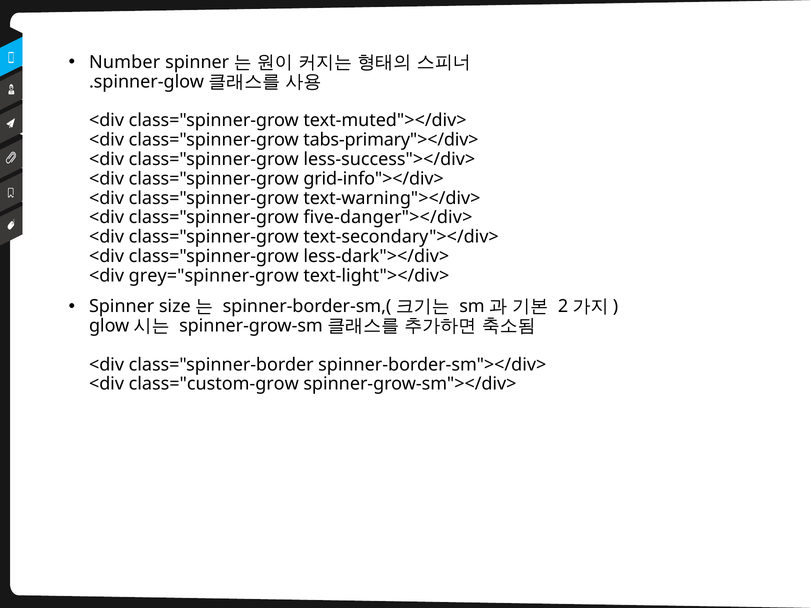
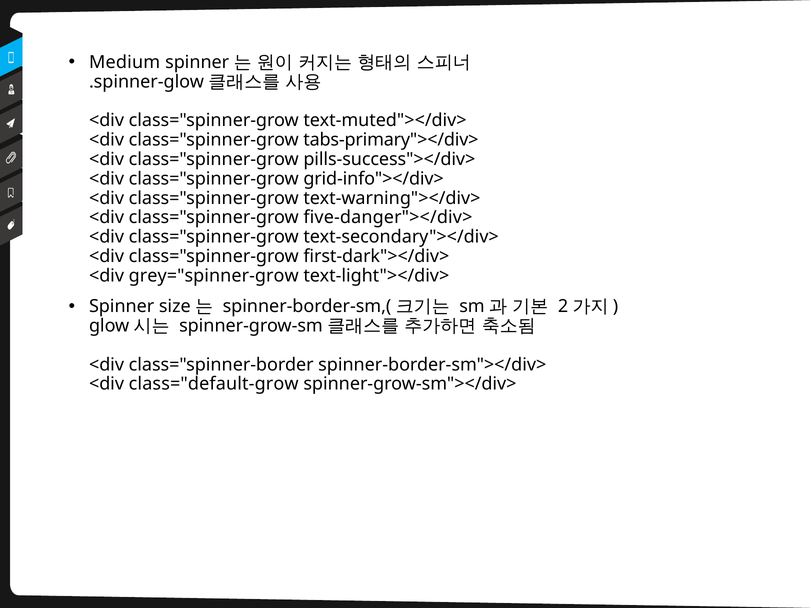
Number: Number -> Medium
less-success"></div>: less-success"></div> -> pills-success"></div>
less-dark"></div>: less-dark"></div> -> first-dark"></div>
class="custom-grow: class="custom-grow -> class="default-grow
